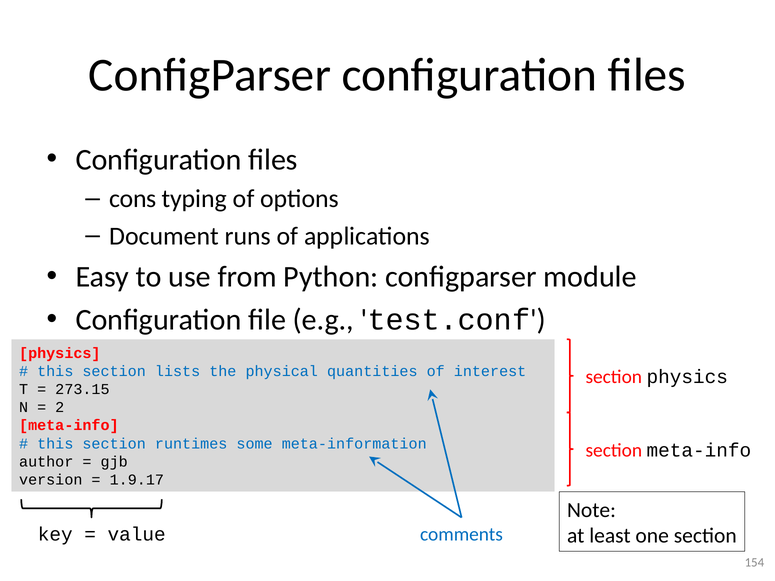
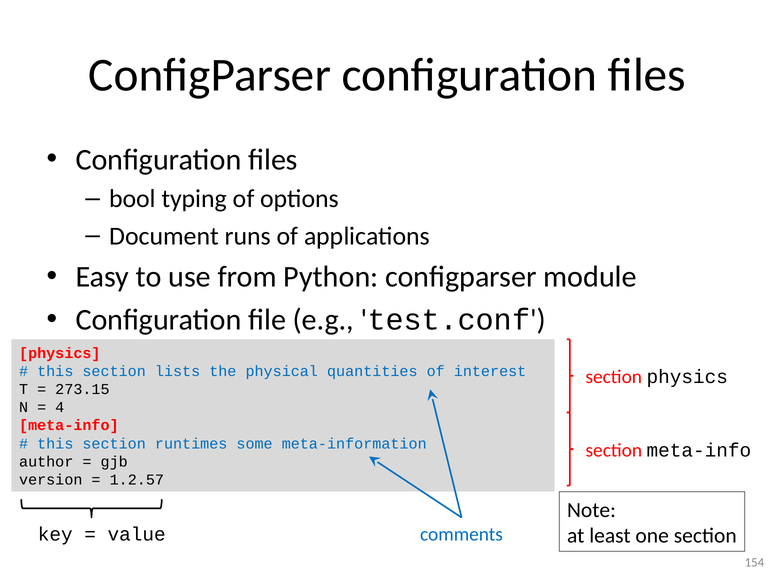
cons: cons -> bool
2: 2 -> 4
1.9.17: 1.9.17 -> 1.2.57
